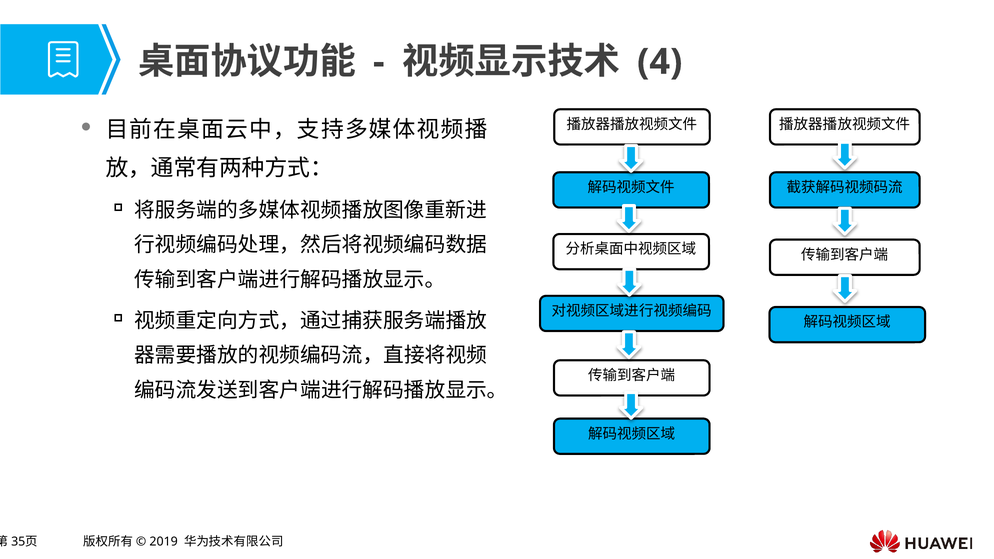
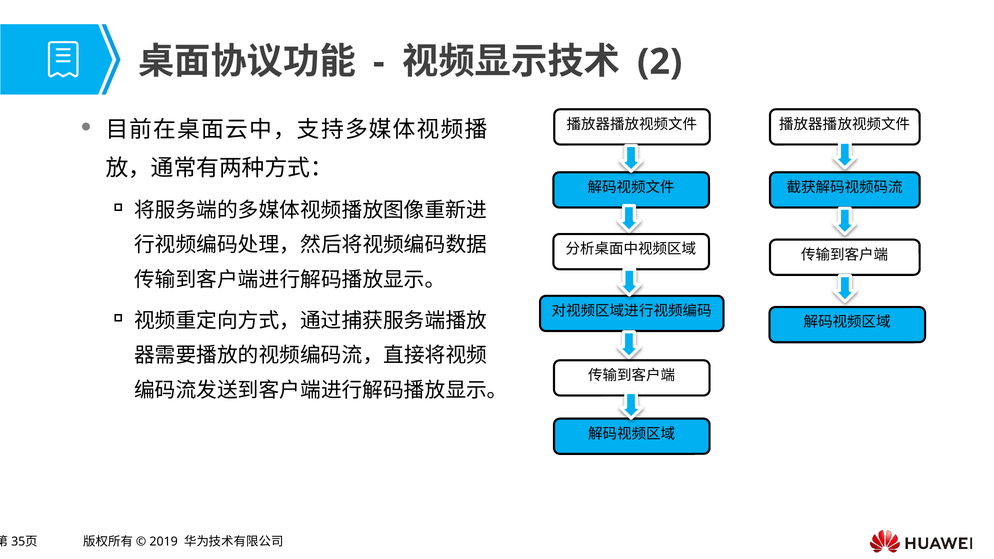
4: 4 -> 2
